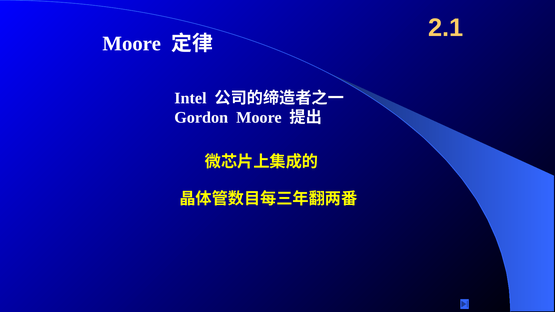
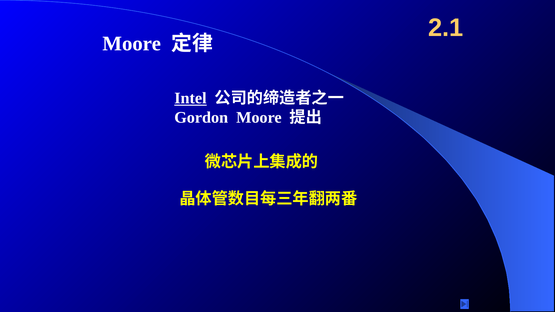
Intel underline: none -> present
